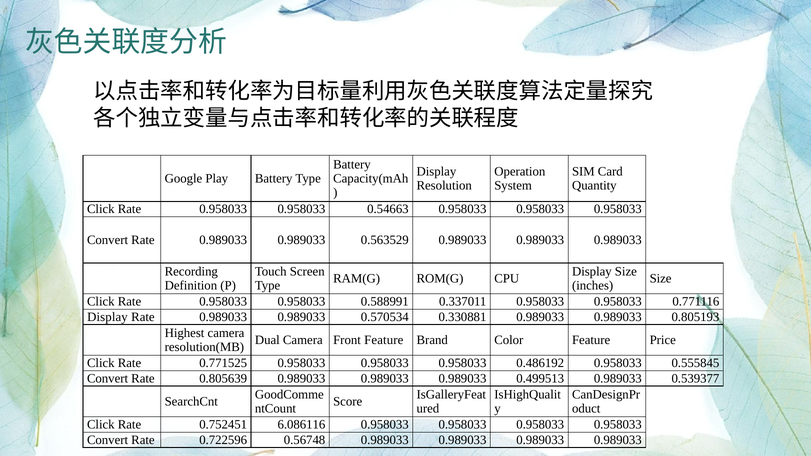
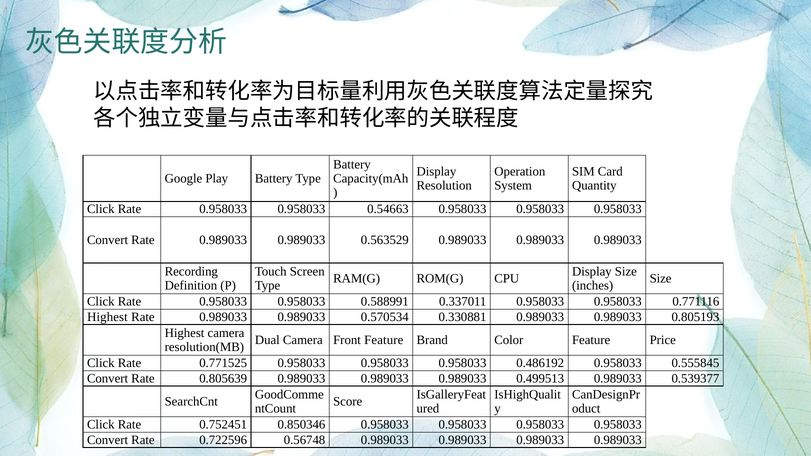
Display at (107, 317): Display -> Highest
6.086116: 6.086116 -> 0.850346
